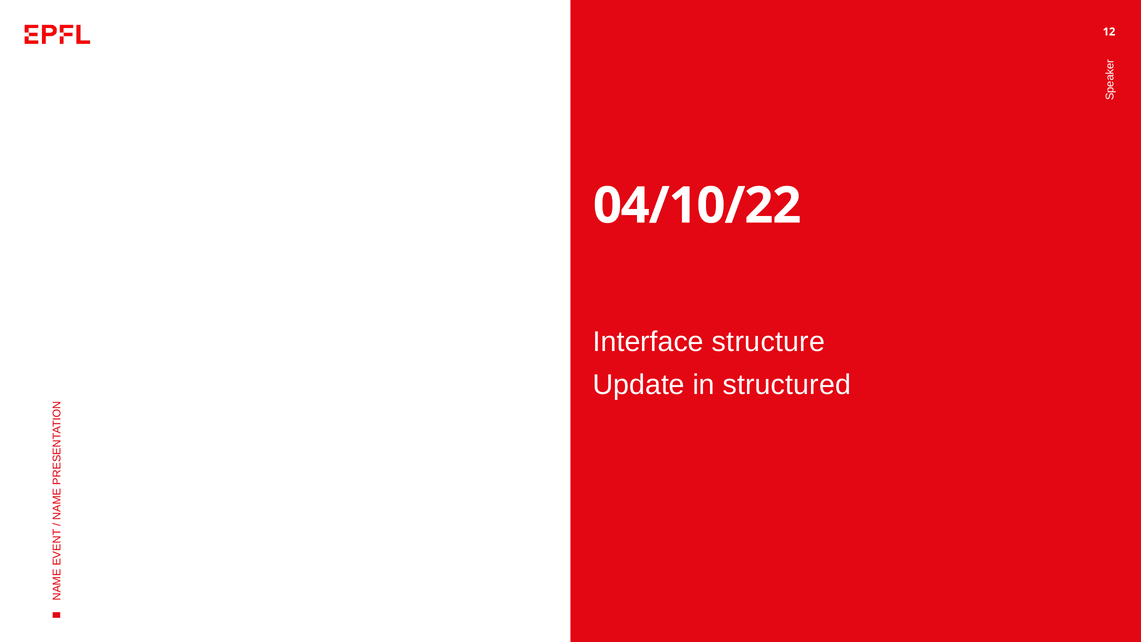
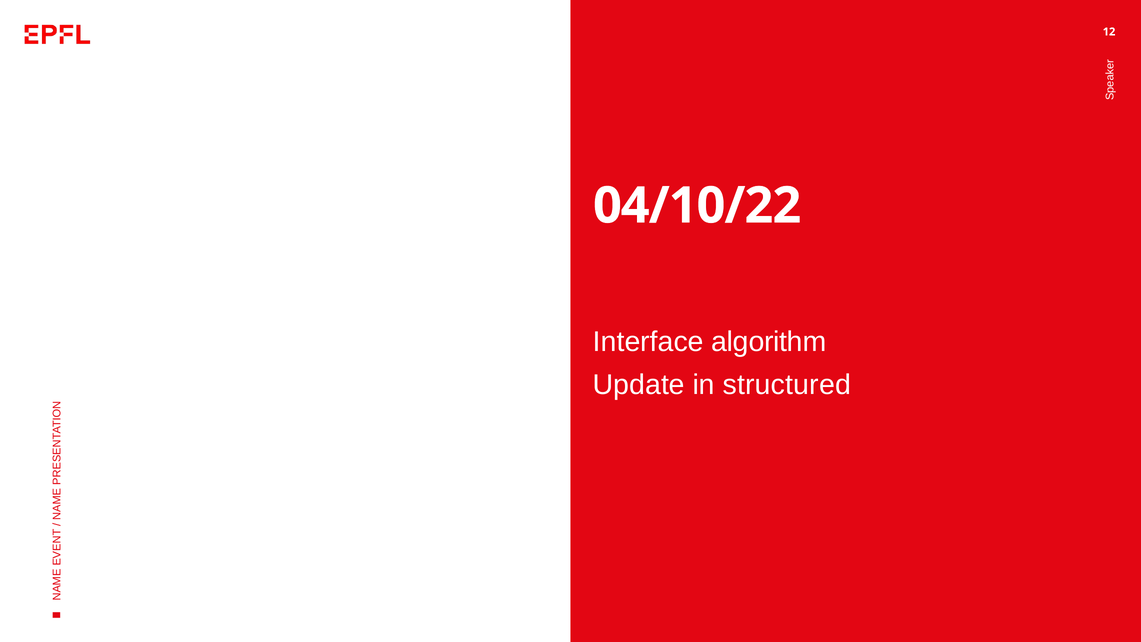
structure: structure -> algorithm
